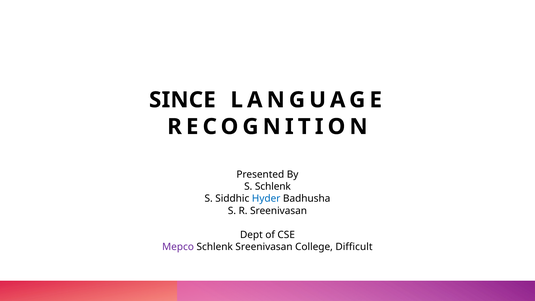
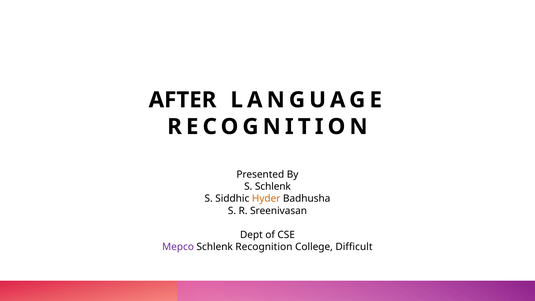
SINCE: SINCE -> AFTER
Hyder colour: blue -> orange
Schlenk Sreenivasan: Sreenivasan -> Recognition
